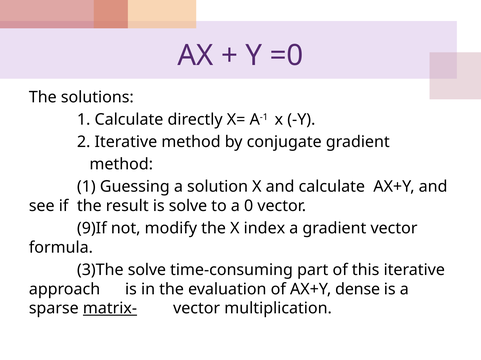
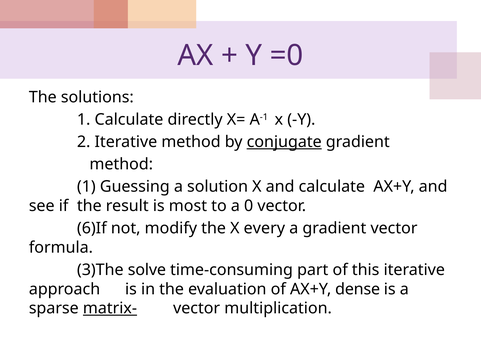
conjugate underline: none -> present
is solve: solve -> most
9)If: 9)If -> 6)If
index: index -> every
